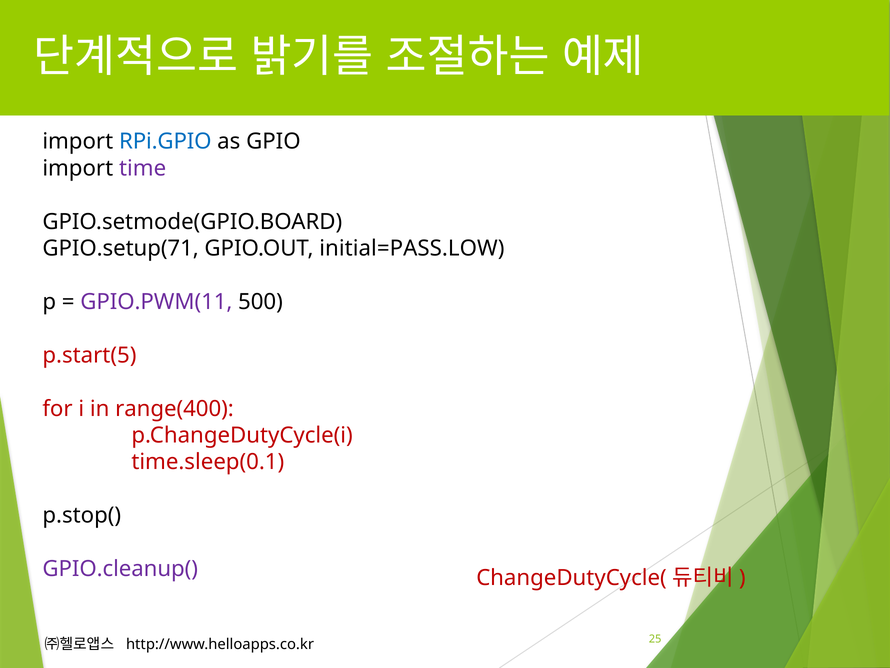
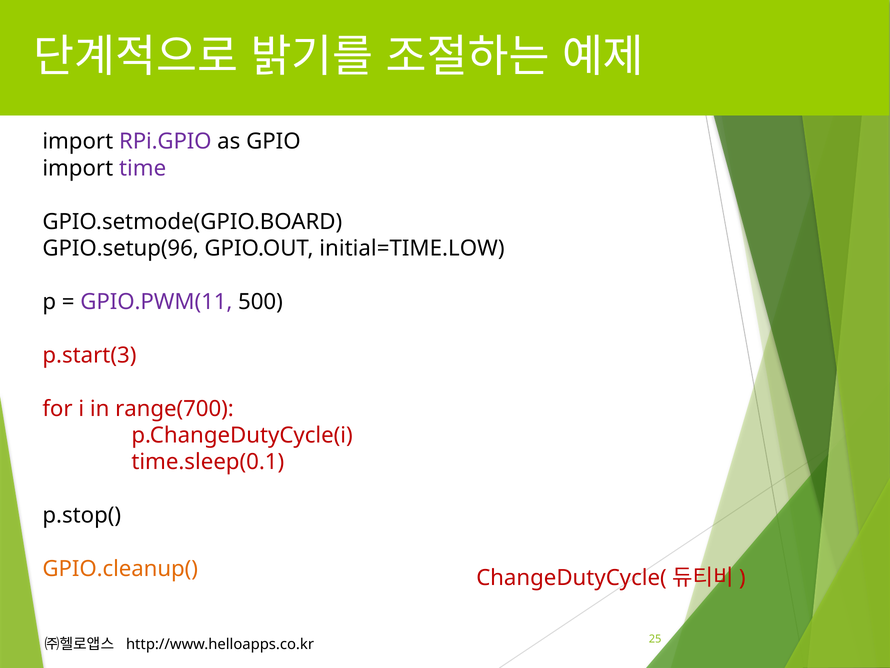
RPi.GPIO colour: blue -> purple
GPIO.setup(71: GPIO.setup(71 -> GPIO.setup(96
initial=PASS.LOW: initial=PASS.LOW -> initial=TIME.LOW
p.start(5: p.start(5 -> p.start(3
range(400: range(400 -> range(700
GPIO.cleanup( colour: purple -> orange
